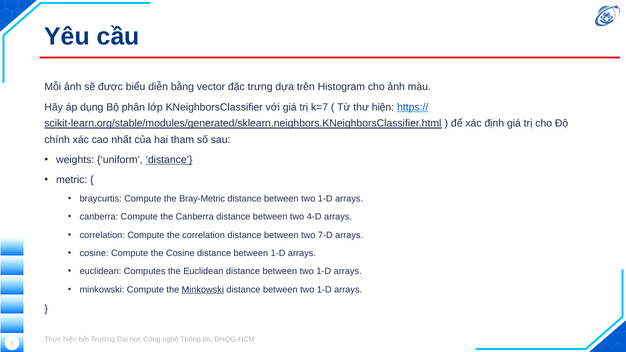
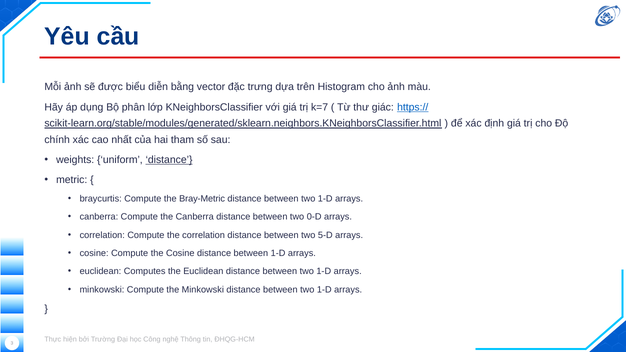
thư hiện: hiện -> giác
4-D: 4-D -> 0-D
7-D: 7-D -> 5-D
Minkowski at (203, 290) underline: present -> none
